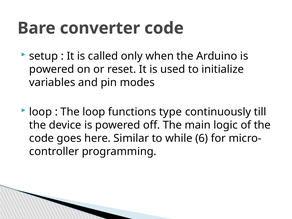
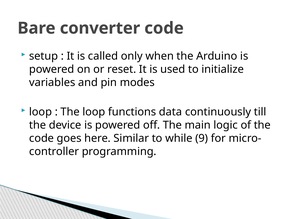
type: type -> data
6: 6 -> 9
